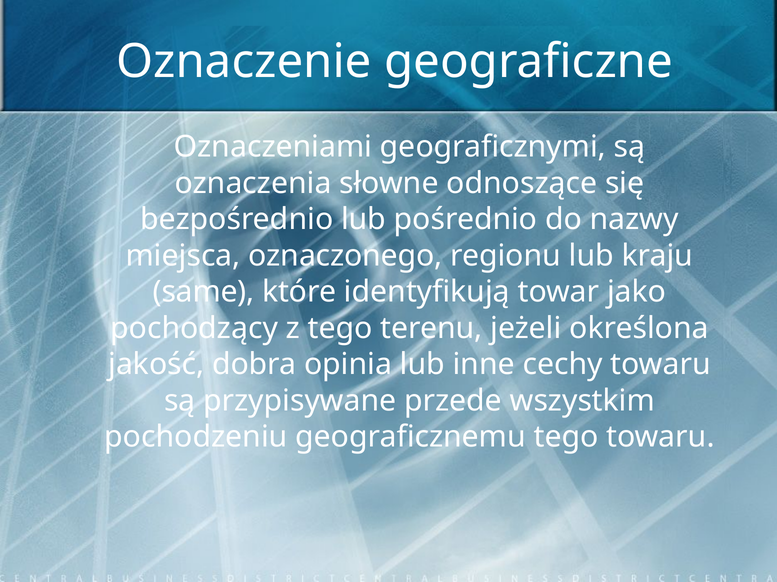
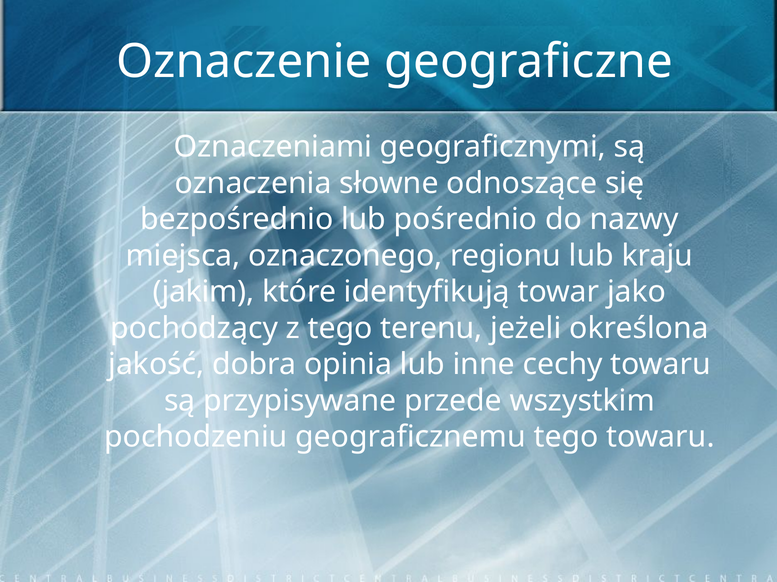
same: same -> jakim
